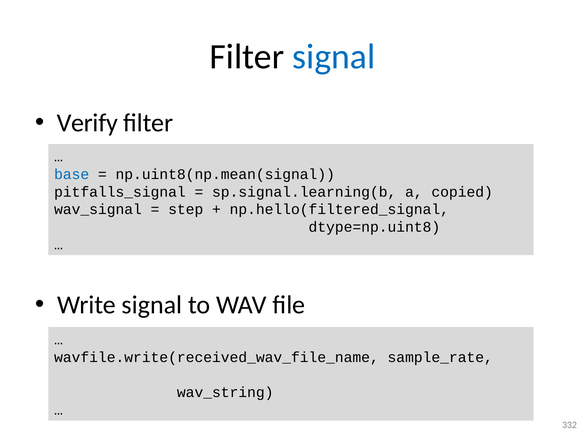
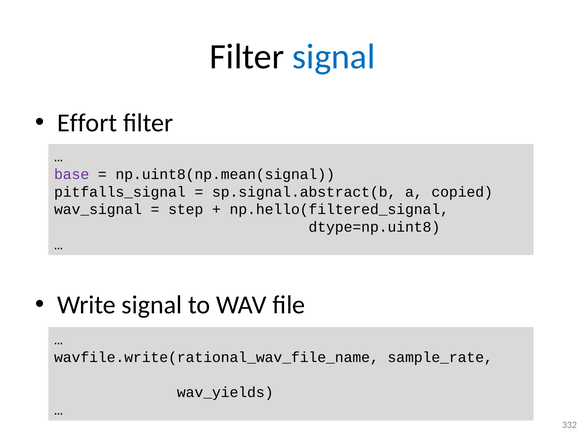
Verify: Verify -> Effort
base colour: blue -> purple
sp.signal.learning(b: sp.signal.learning(b -> sp.signal.abstract(b
wavfile.write(received_wav_file_name: wavfile.write(received_wav_file_name -> wavfile.write(rational_wav_file_name
wav_string: wav_string -> wav_yields
